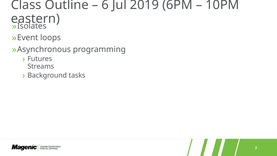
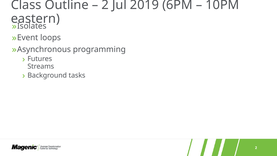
6 at (105, 5): 6 -> 2
